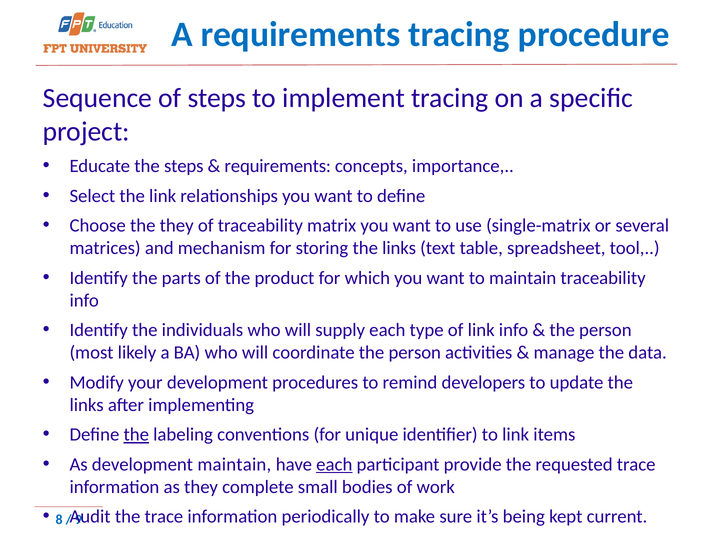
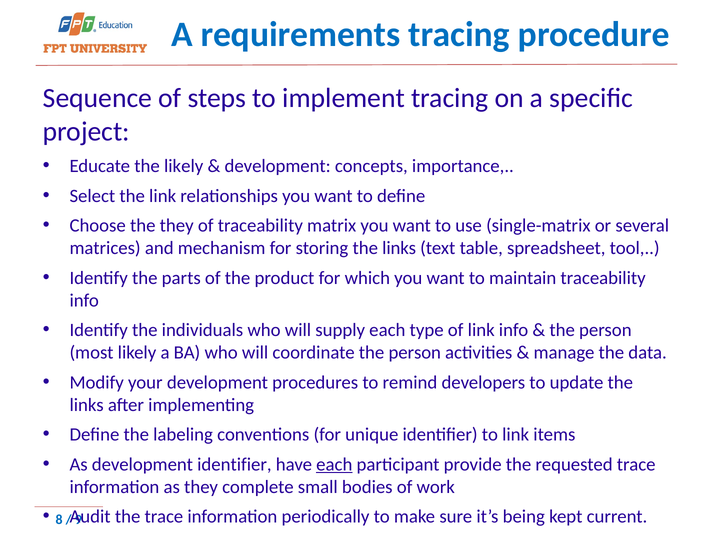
the steps: steps -> likely
requirements at (278, 166): requirements -> development
the at (136, 434) underline: present -> none
development maintain: maintain -> identifier
